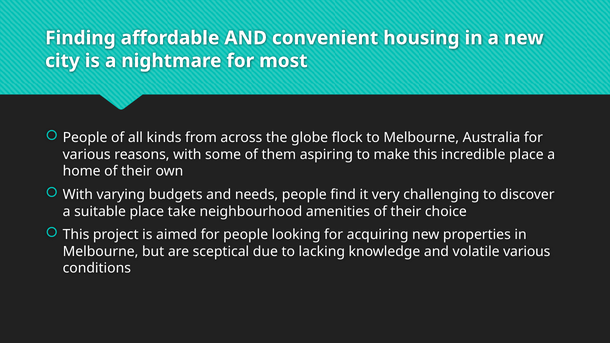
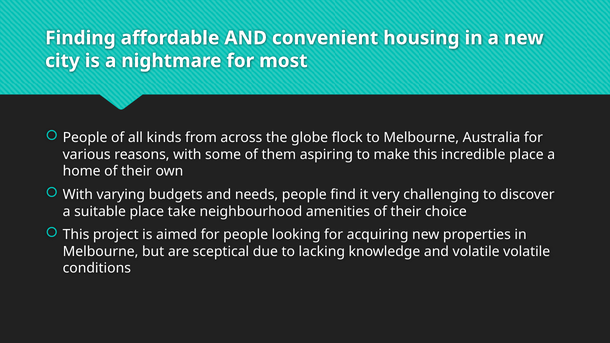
volatile various: various -> volatile
